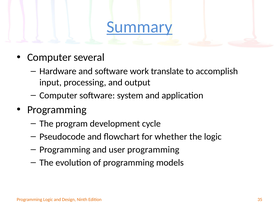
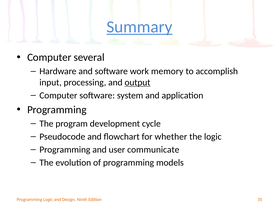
translate: translate -> memory
output underline: none -> present
user programming: programming -> communicate
